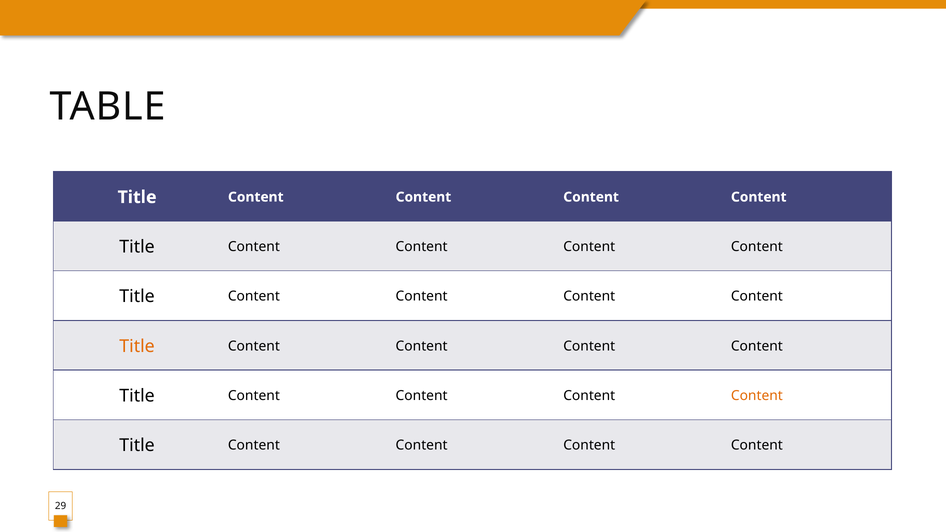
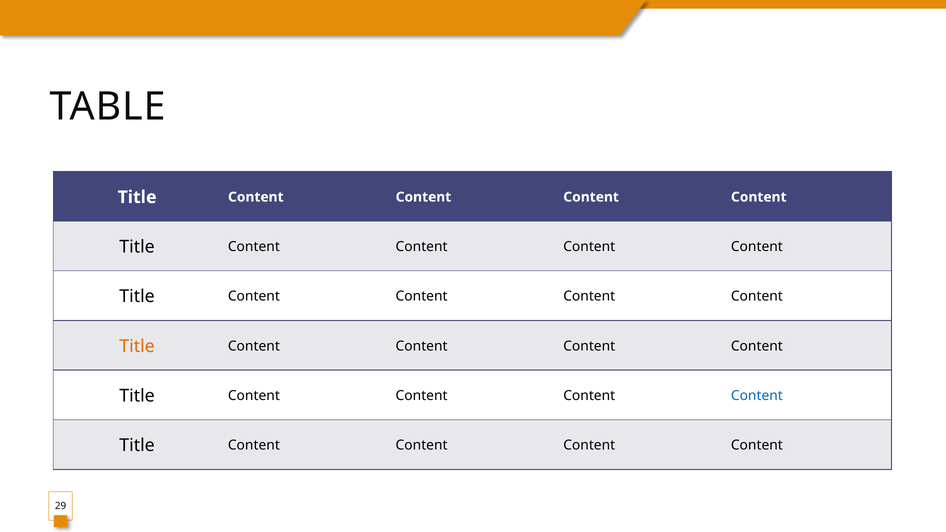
Content at (757, 396) colour: orange -> blue
